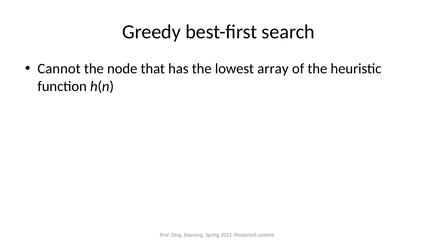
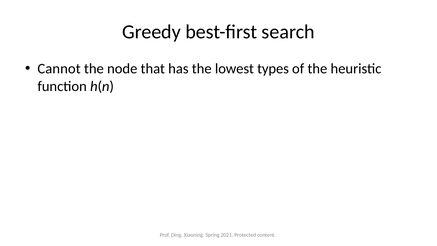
array: array -> types
